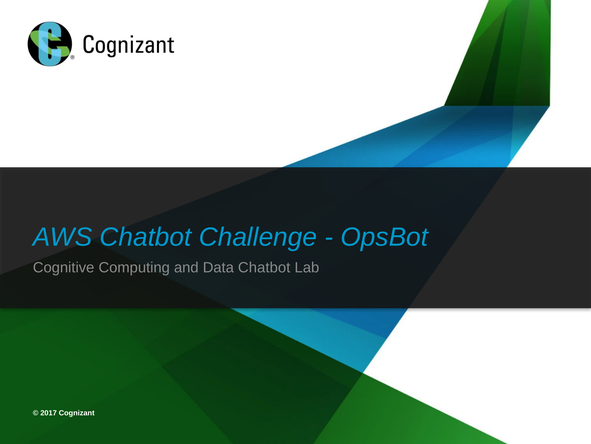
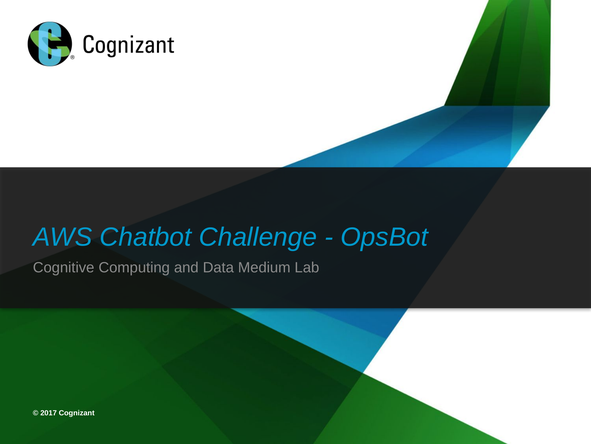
Data Chatbot: Chatbot -> Medium
